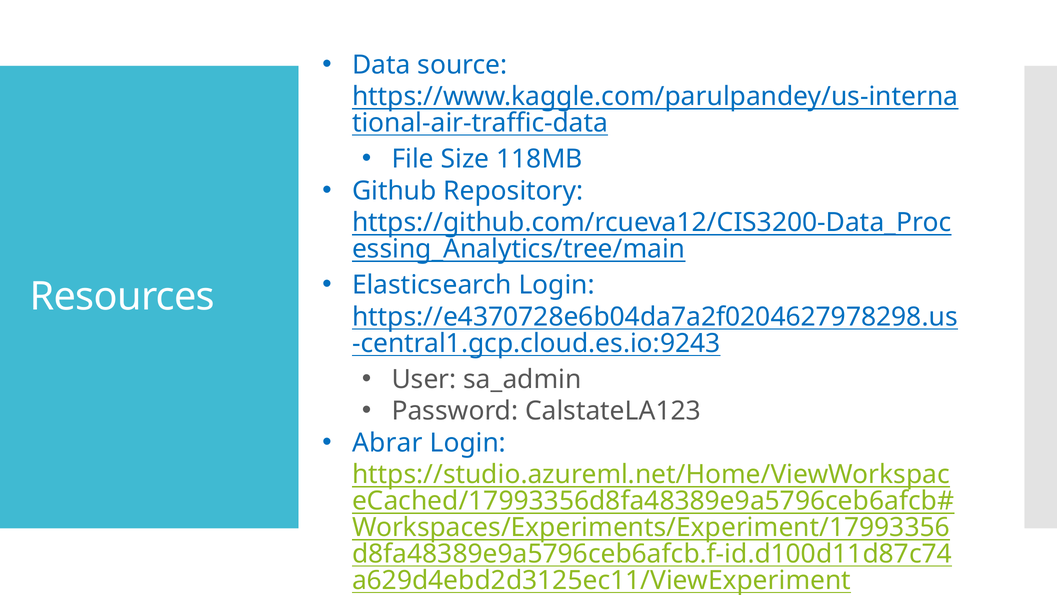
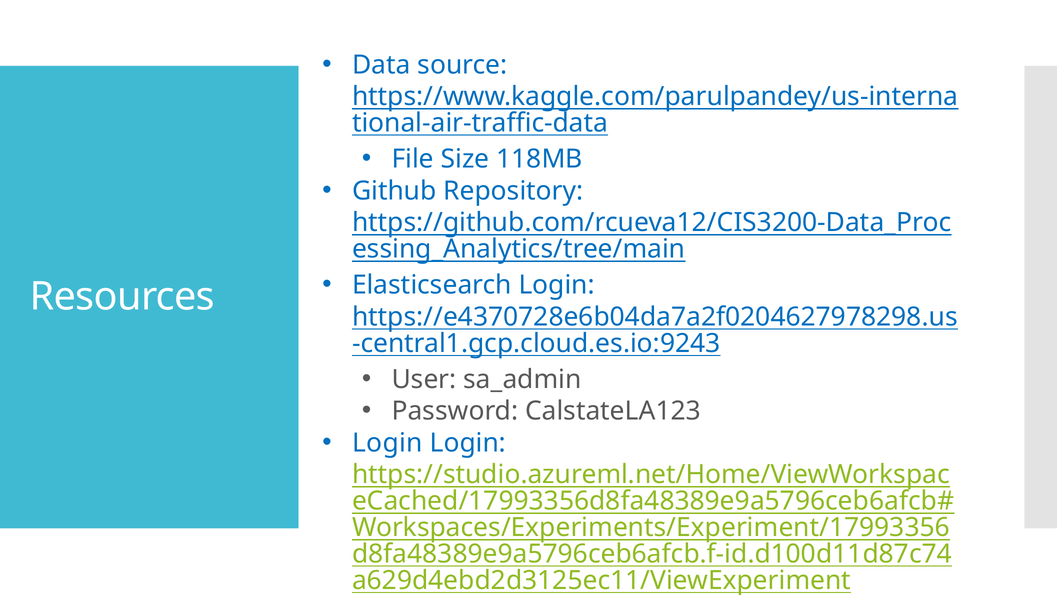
Abrar at (387, 443): Abrar -> Login
